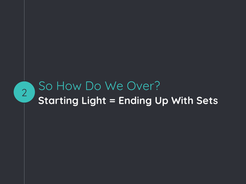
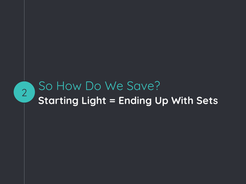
Over: Over -> Save
